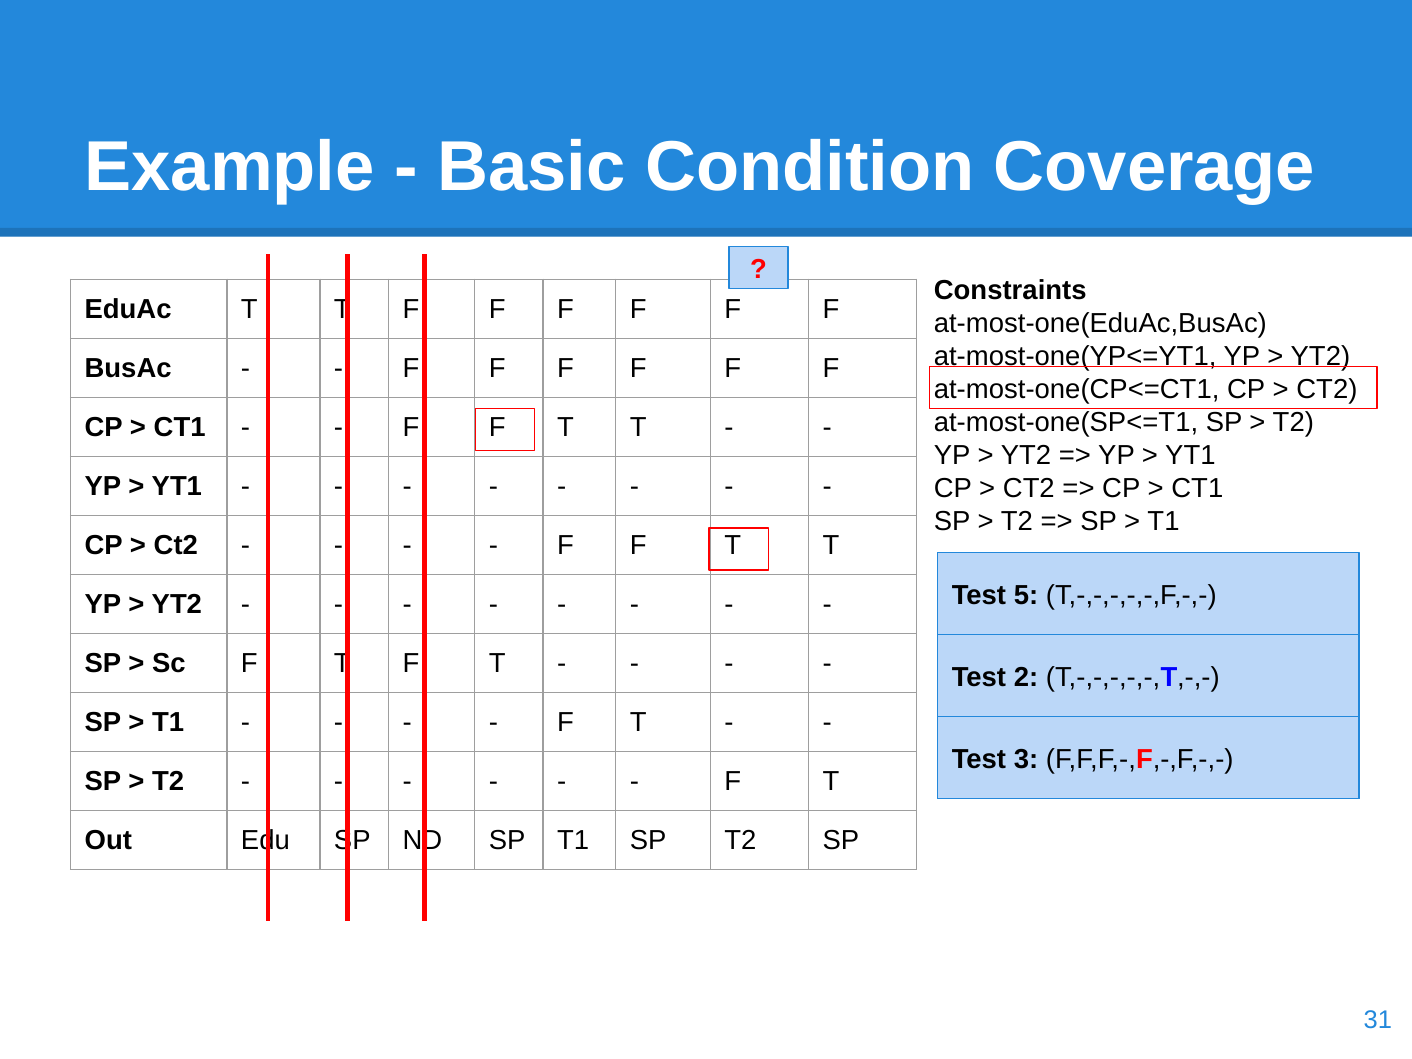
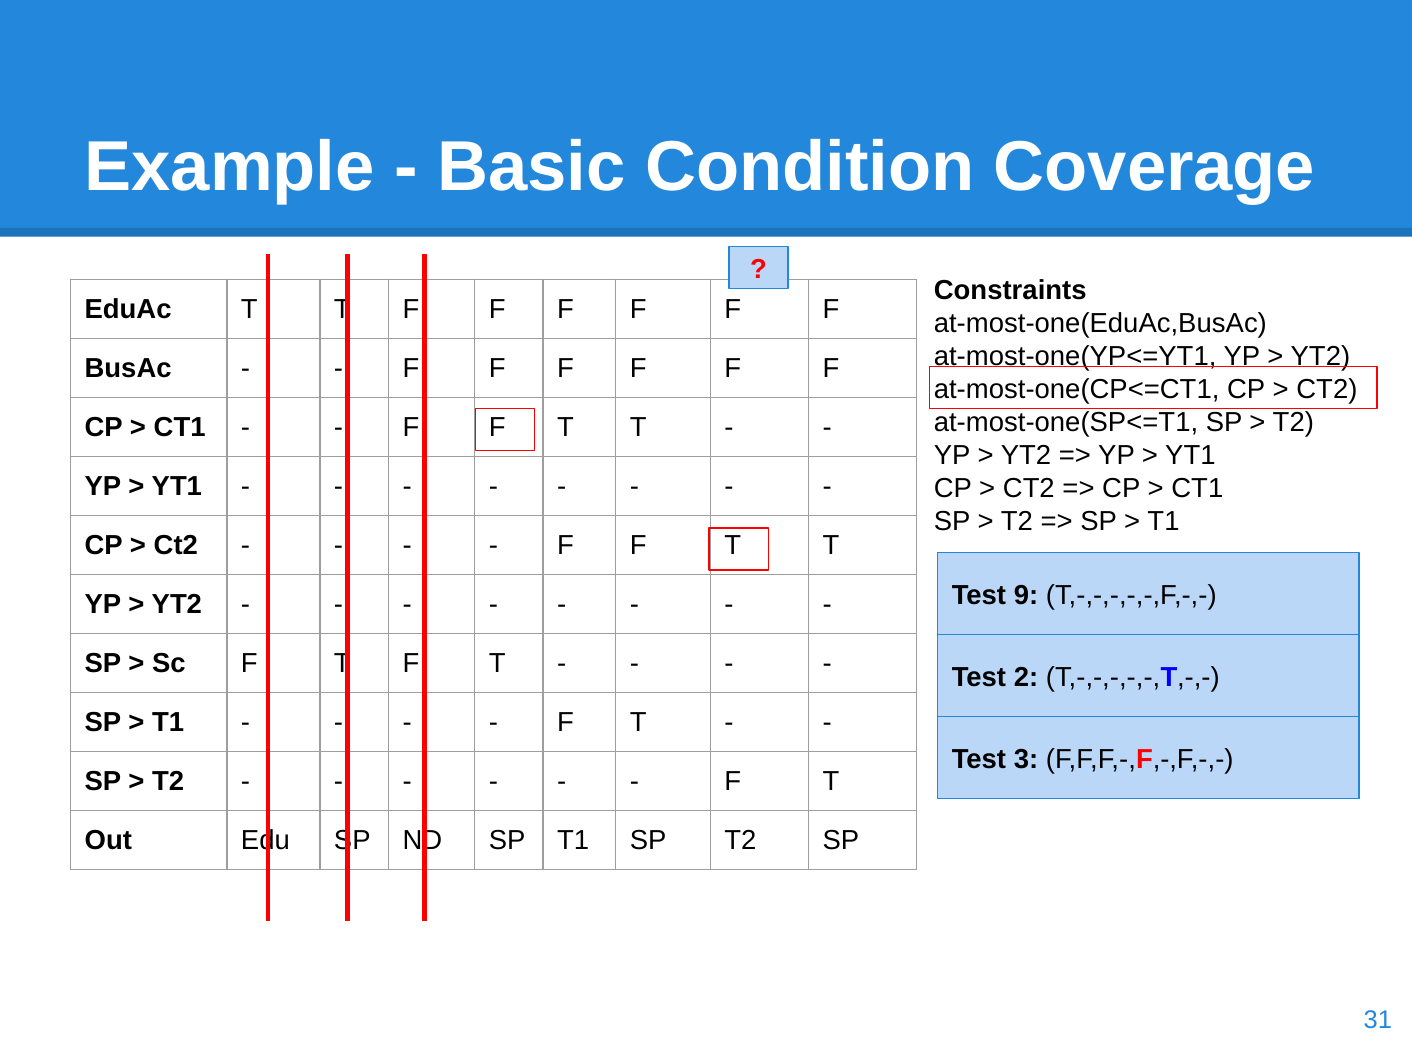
5: 5 -> 9
